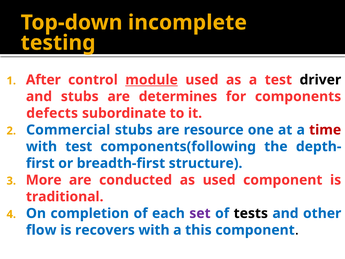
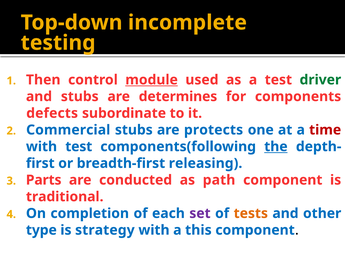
After: After -> Then
driver colour: black -> green
resource: resource -> protects
the underline: none -> present
structure: structure -> releasing
More: More -> Parts
as used: used -> path
tests colour: black -> orange
flow: flow -> type
recovers: recovers -> strategy
